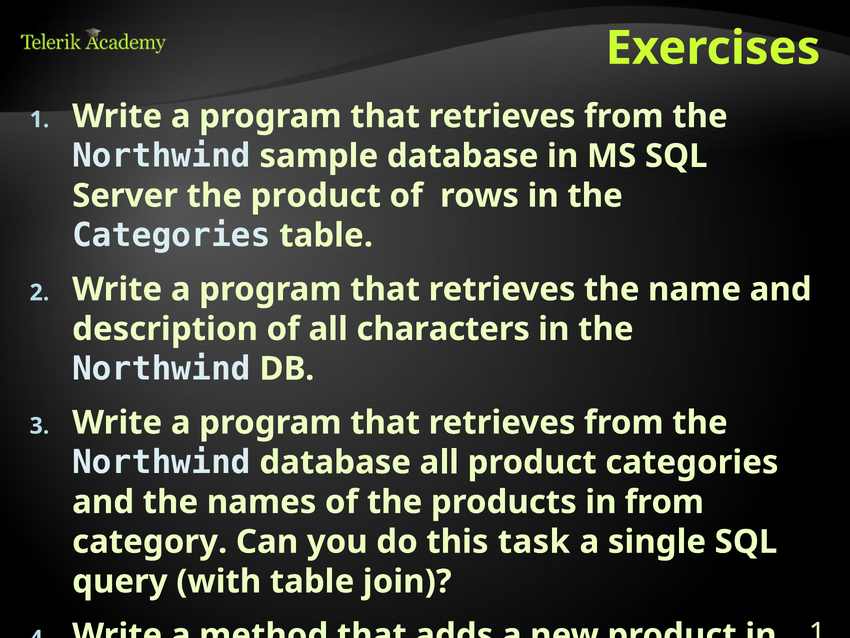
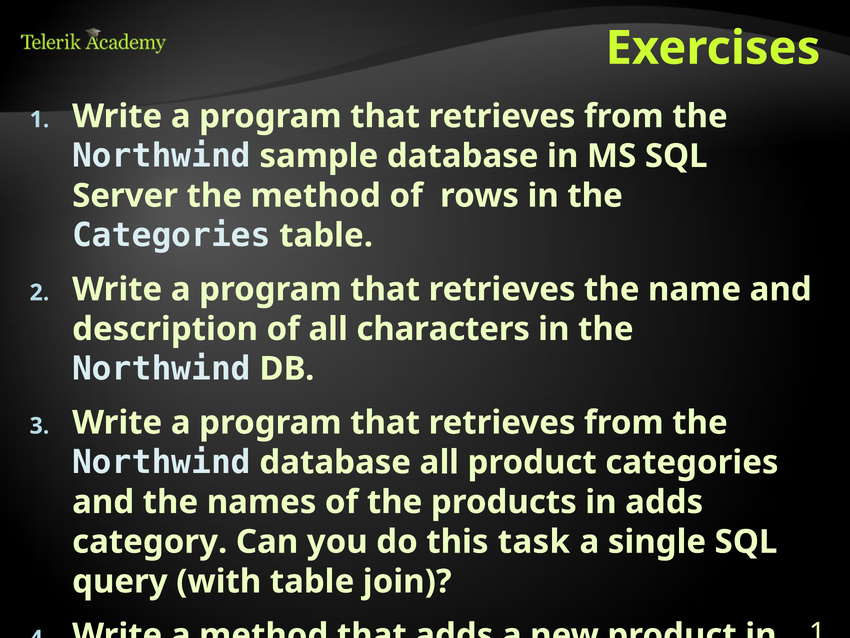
the product: product -> method
in from: from -> adds
